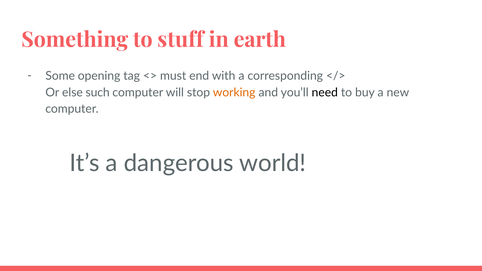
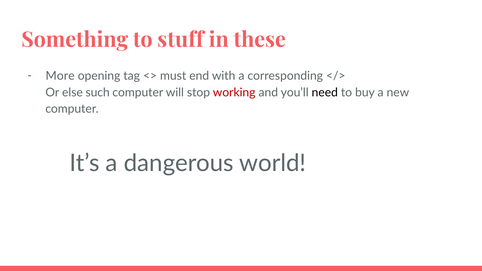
earth: earth -> these
Some: Some -> More
working colour: orange -> red
